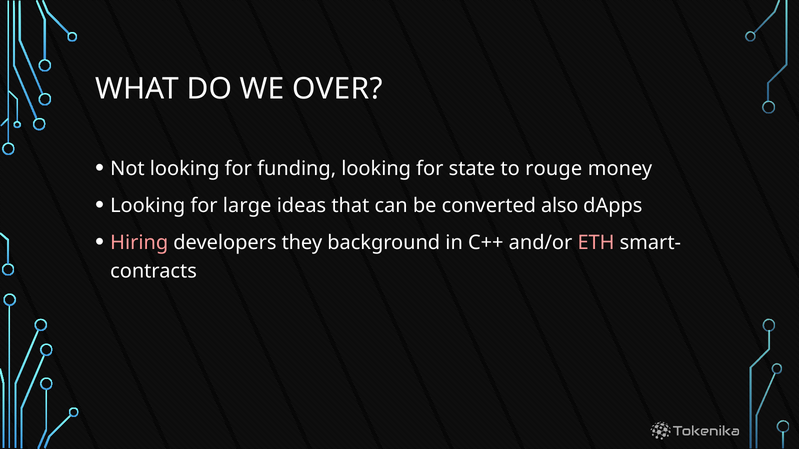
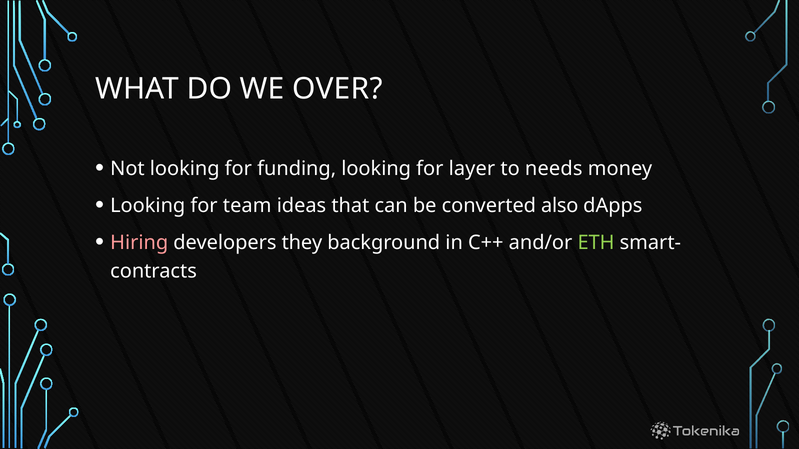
state: state -> layer
rouge: rouge -> needs
large: large -> team
ETH colour: pink -> light green
